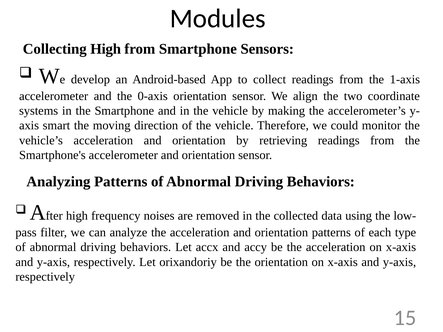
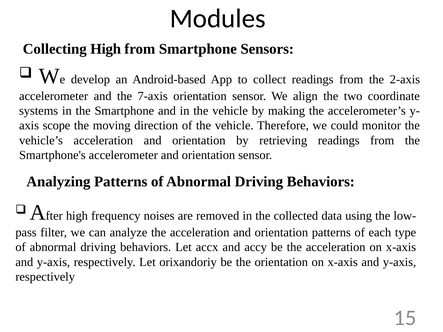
1-axis: 1-axis -> 2-axis
0-axis: 0-axis -> 7-axis
smart: smart -> scope
